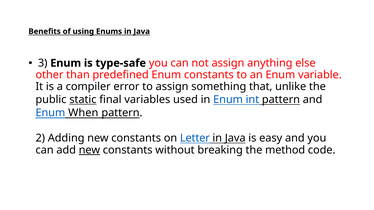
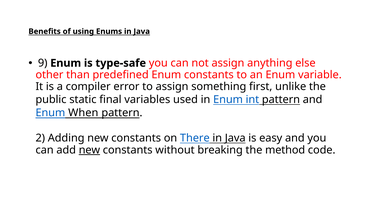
3: 3 -> 9
that: that -> first
static underline: present -> none
Letter: Letter -> There
